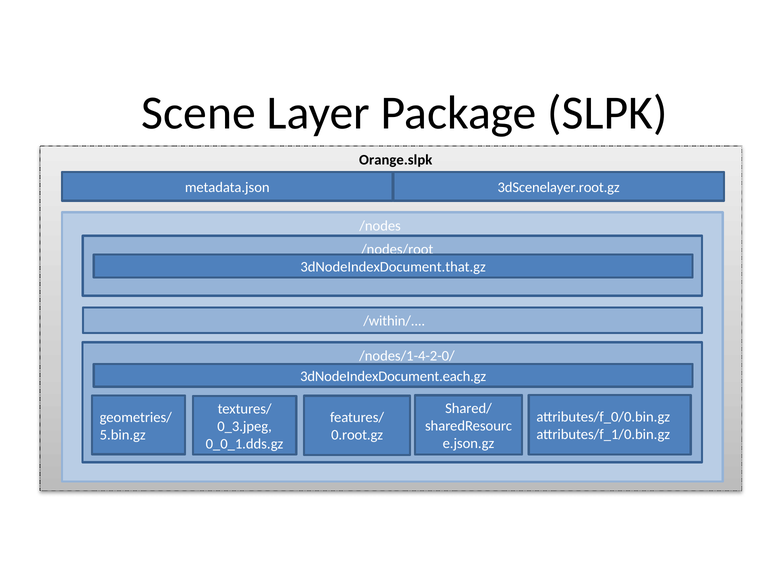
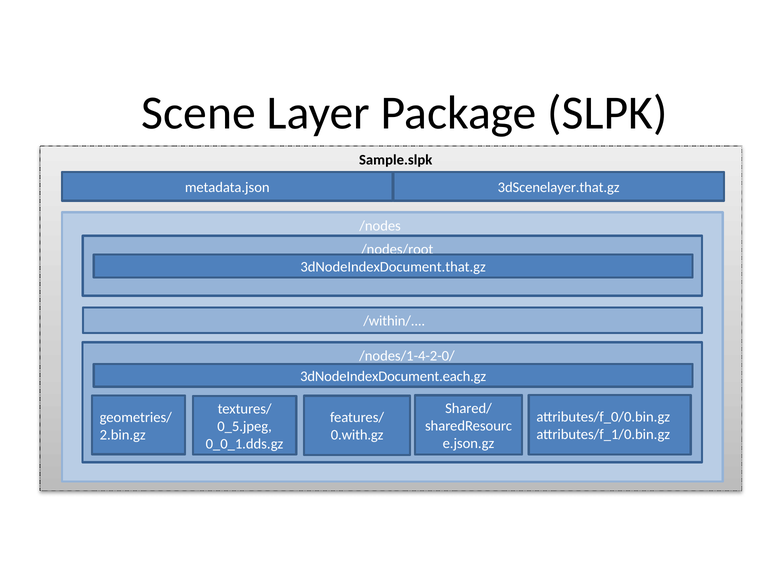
Orange.slpk: Orange.slpk -> Sample.slpk
3dScenelayer.root.gz: 3dScenelayer.root.gz -> 3dScenelayer.that.gz
0_3.jpeg: 0_3.jpeg -> 0_5.jpeg
5.bin.gz: 5.bin.gz -> 2.bin.gz
0.root.gz: 0.root.gz -> 0.with.gz
